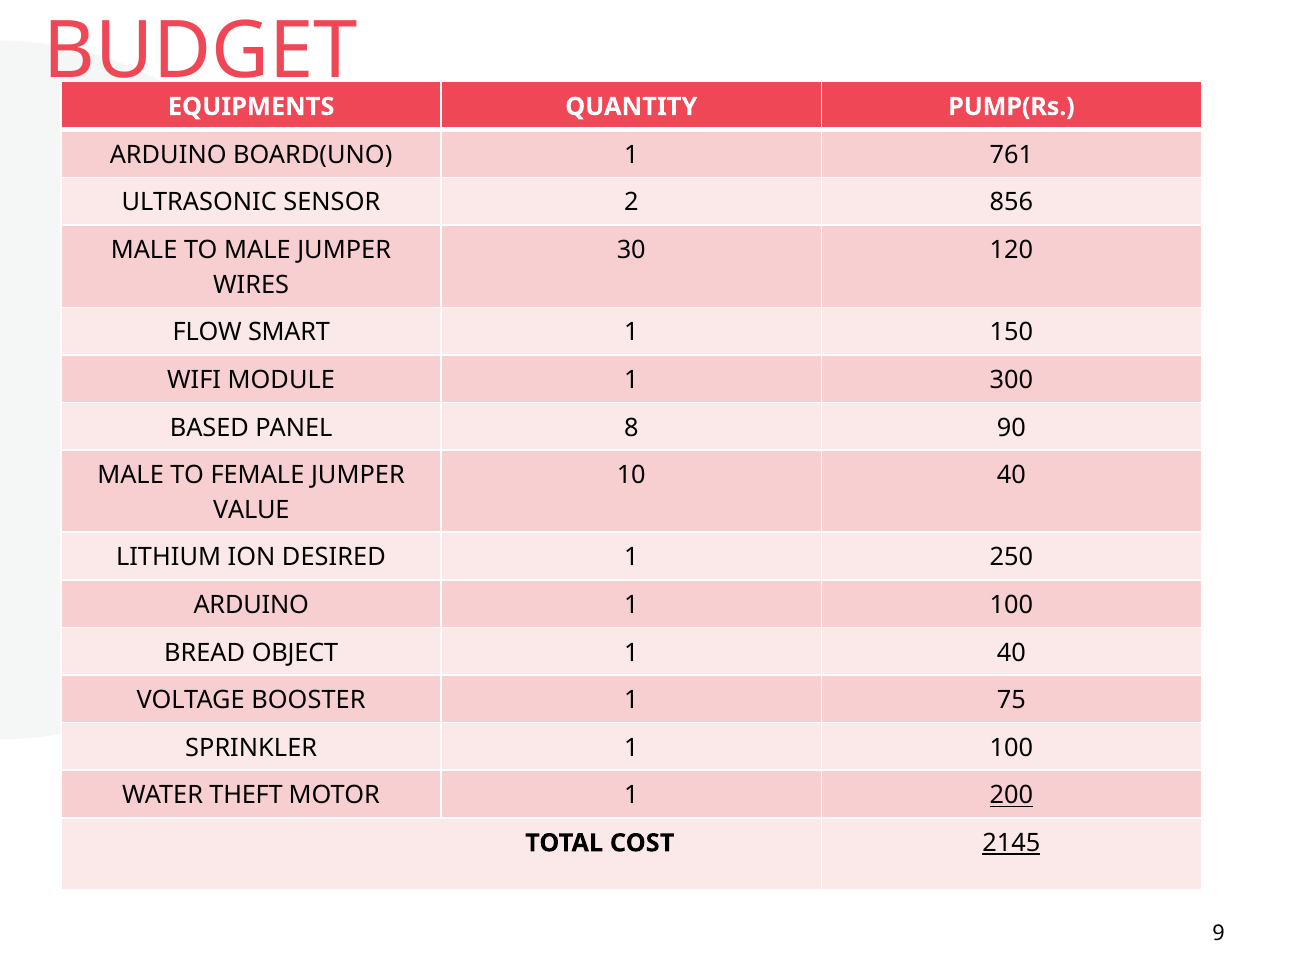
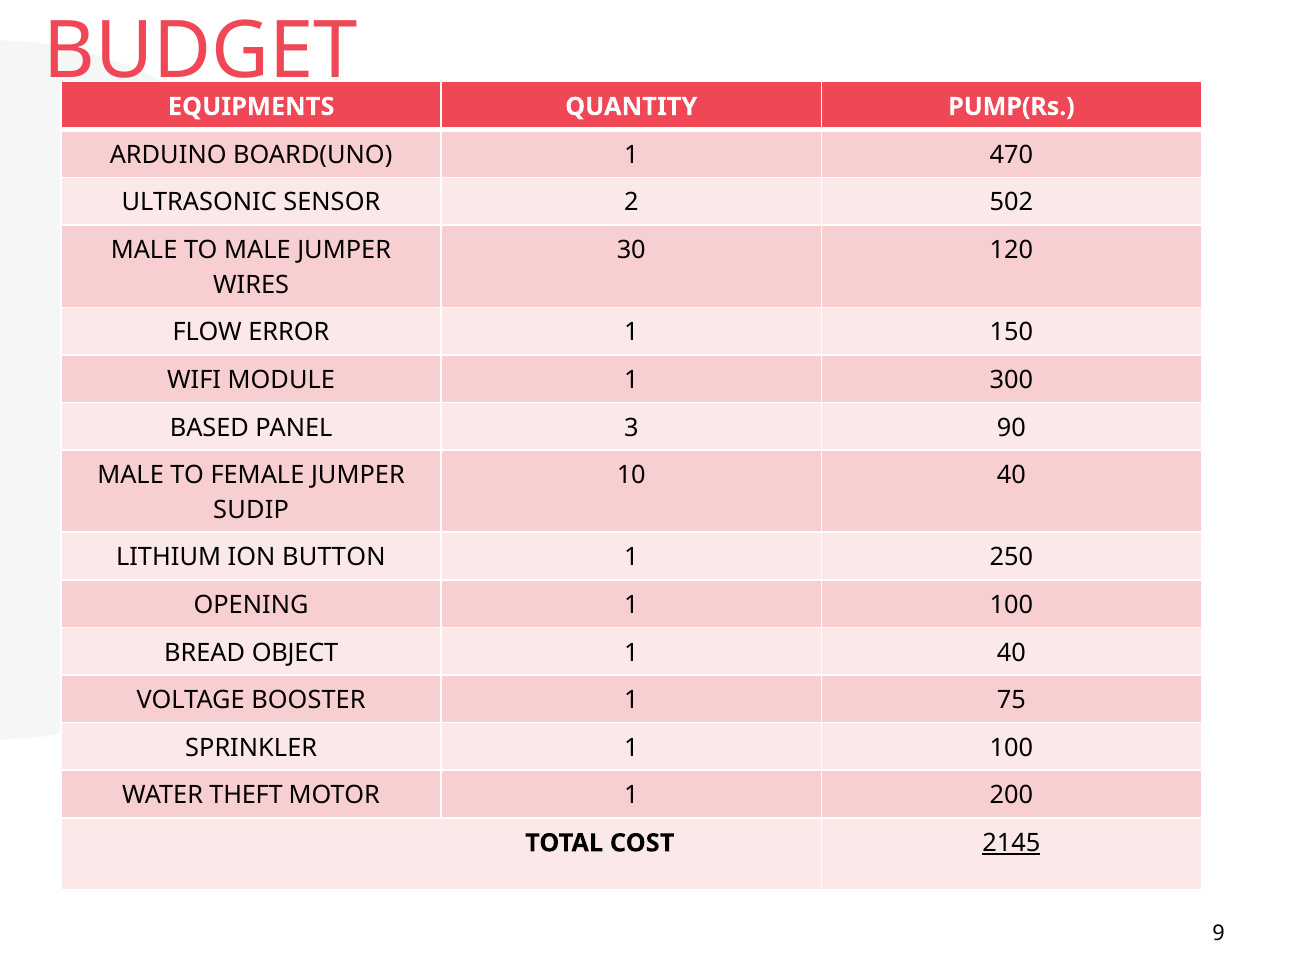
761: 761 -> 470
856: 856 -> 502
SMART: SMART -> ERROR
8: 8 -> 3
VALUE: VALUE -> SUDIP
DESIRED: DESIRED -> BUTTON
ARDUINO at (251, 605): ARDUINO -> OPENING
200 underline: present -> none
